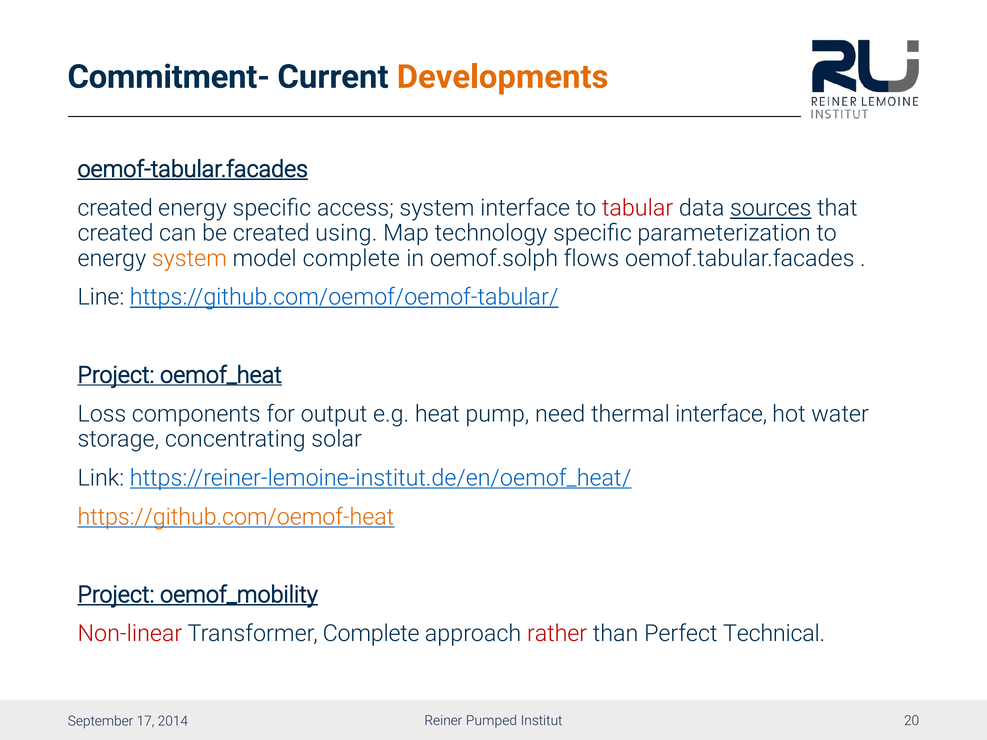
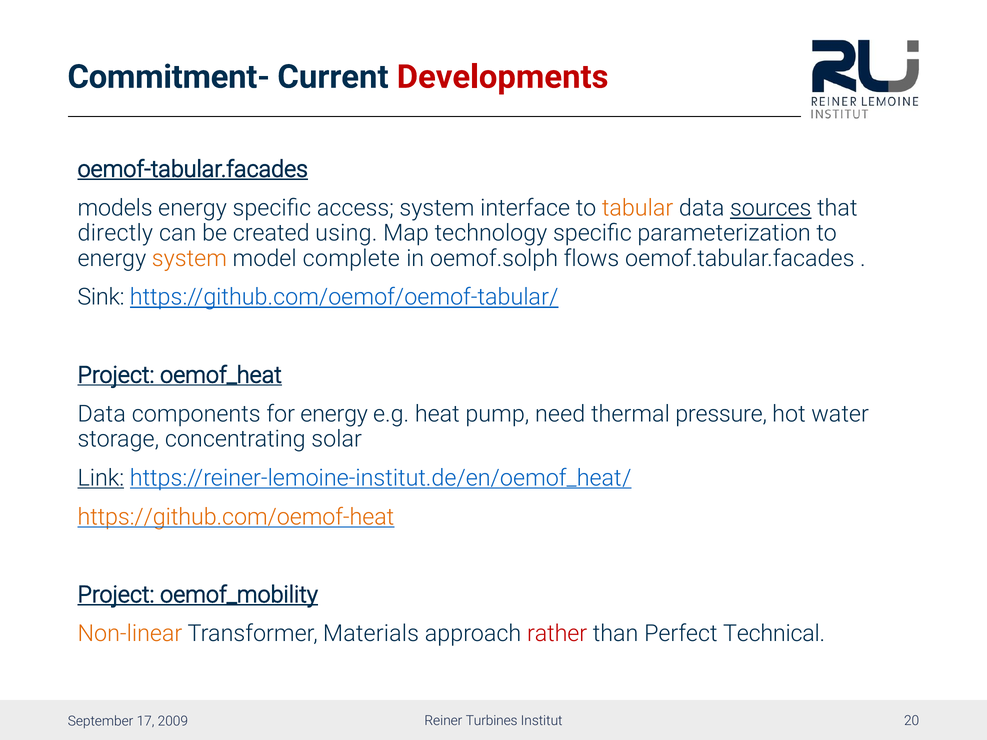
Developments colour: orange -> red
created at (115, 208): created -> models
tabular colour: red -> orange
created at (116, 233): created -> directly
Line: Line -> Sink
Loss at (102, 414): Loss -> Data
for output: output -> energy
thermal interface: interface -> pressure
Link underline: none -> present
Non-linear colour: red -> orange
Transformer Complete: Complete -> Materials
Pumped: Pumped -> Turbines
2014: 2014 -> 2009
